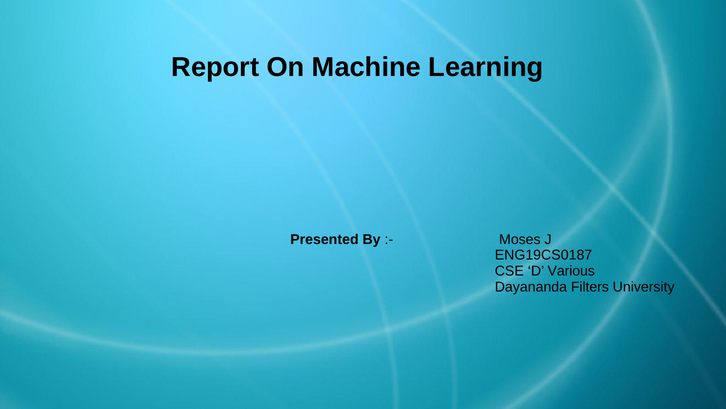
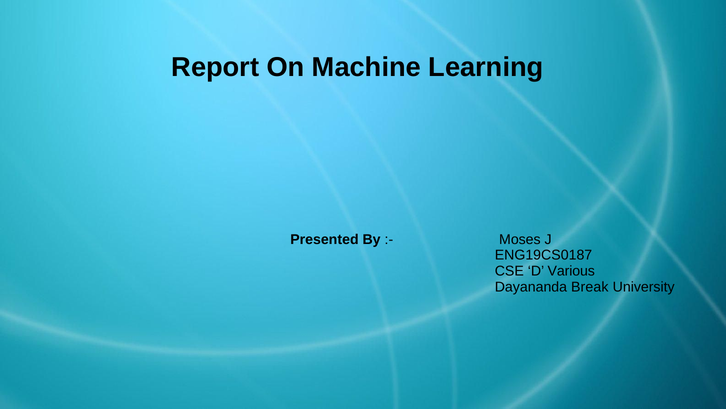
Filters: Filters -> Break
